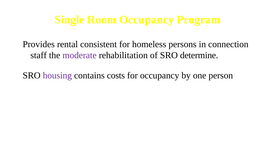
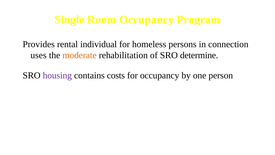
consistent: consistent -> individual
staff: staff -> uses
moderate colour: purple -> orange
